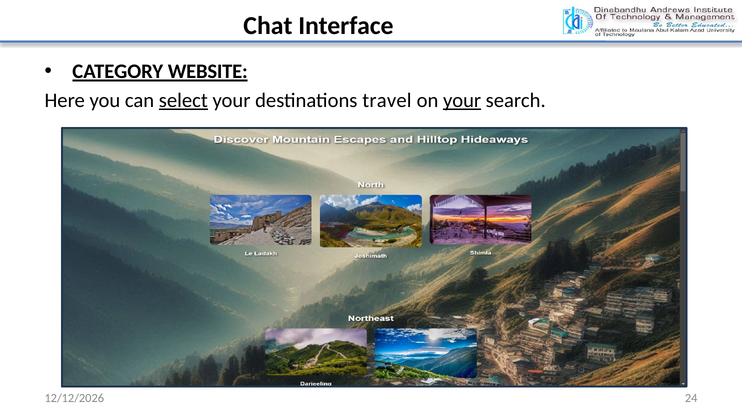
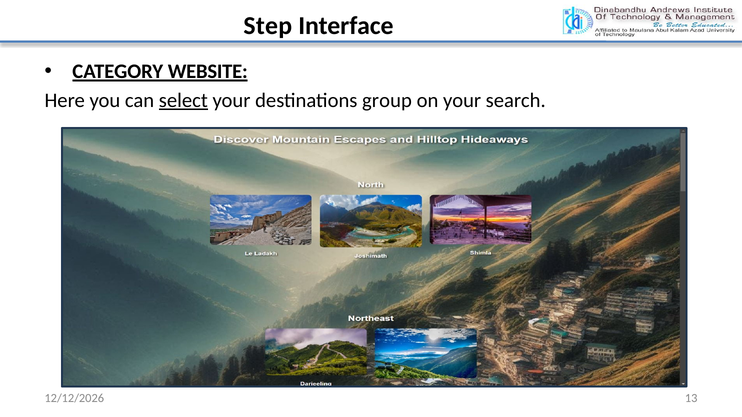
Chat: Chat -> Step
travel: travel -> group
your at (462, 101) underline: present -> none
24: 24 -> 13
